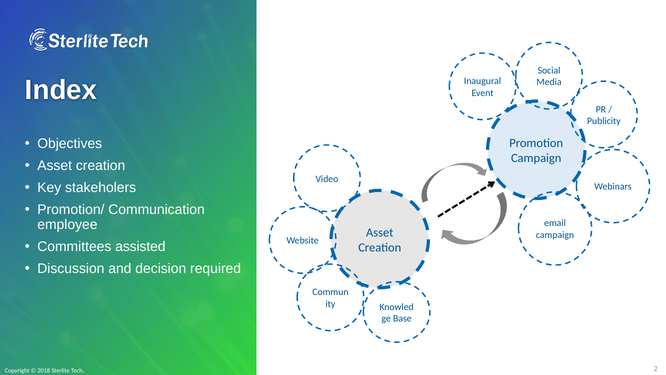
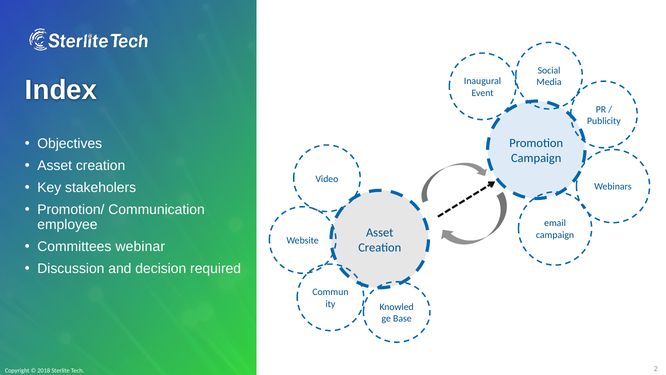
assisted: assisted -> webinar
